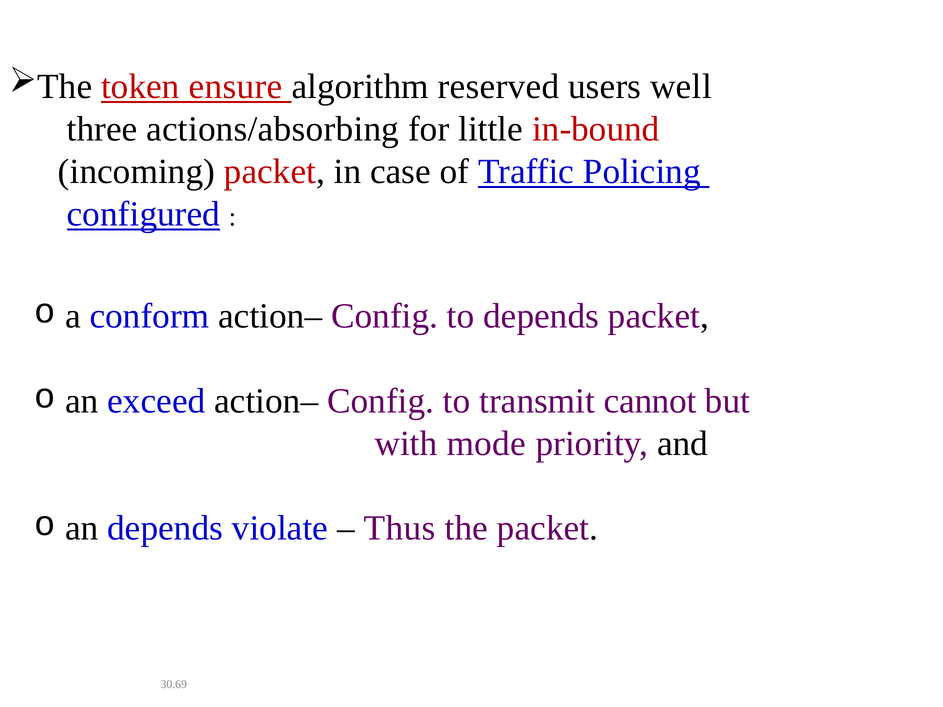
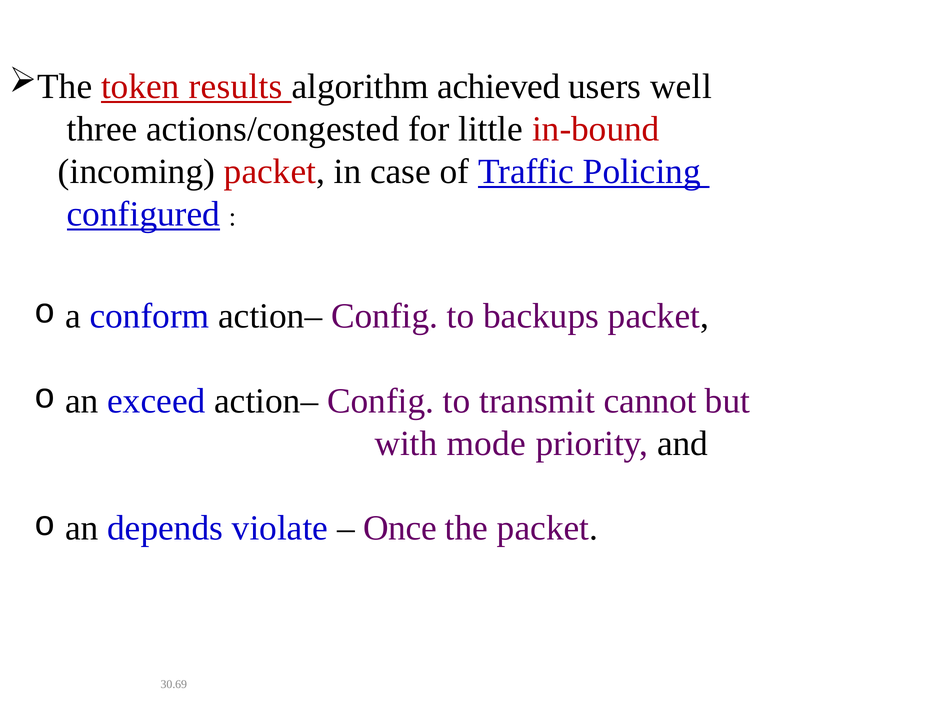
ensure: ensure -> results
reserved: reserved -> achieved
actions/absorbing: actions/absorbing -> actions/congested
to depends: depends -> backups
Thus: Thus -> Once
